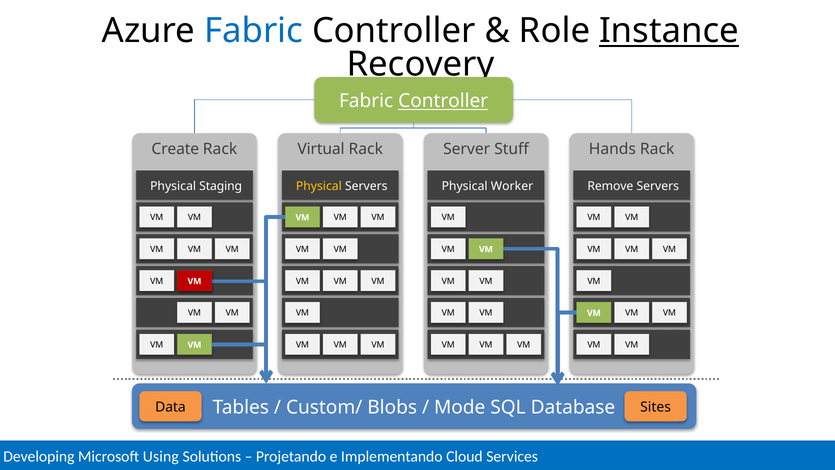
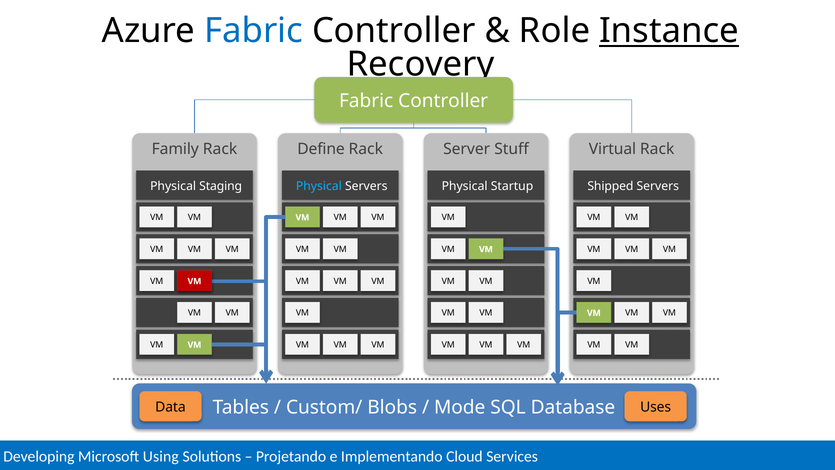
Controller at (443, 101) underline: present -> none
Create: Create -> Family
Virtual: Virtual -> Define
Hands: Hands -> Virtual
Physical at (319, 186) colour: yellow -> light blue
Worker: Worker -> Startup
Remove: Remove -> Shipped
Sites: Sites -> Uses
